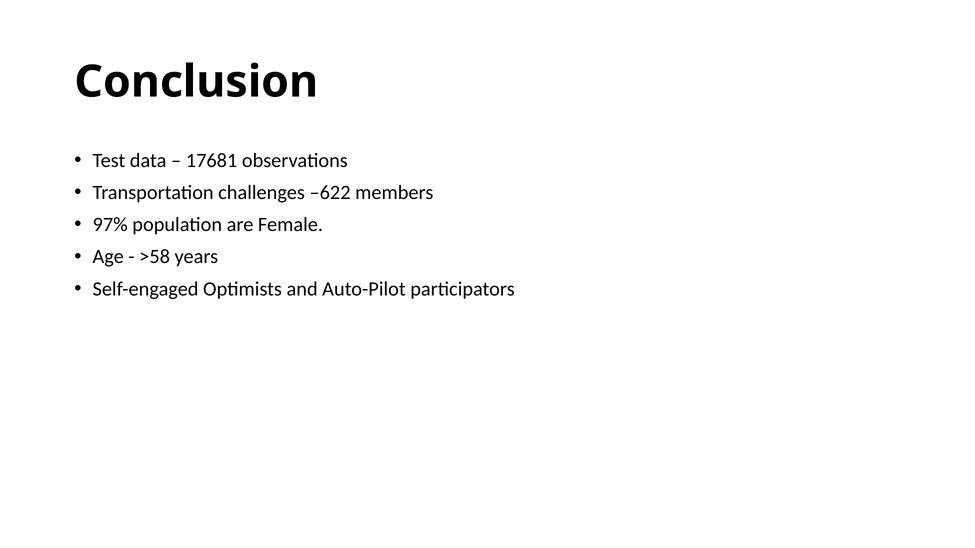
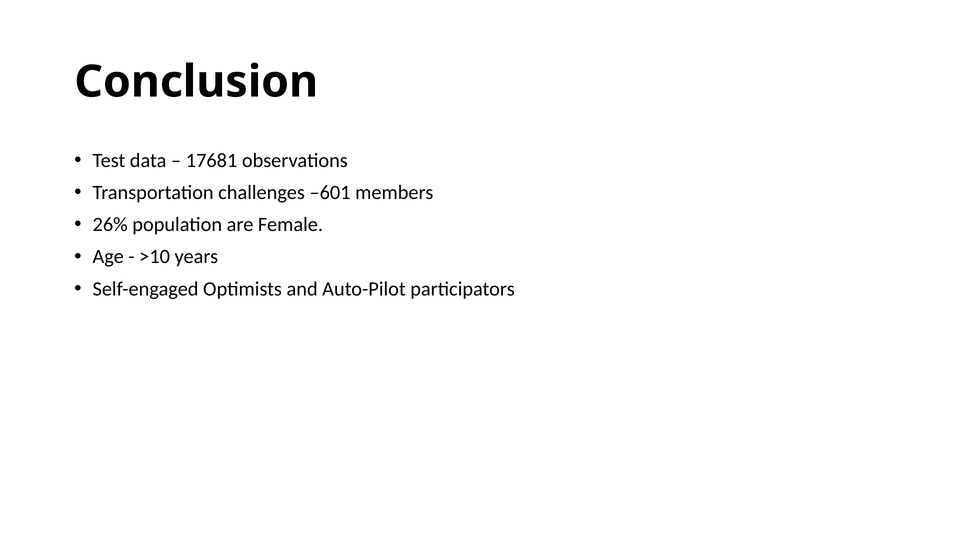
–622: –622 -> –601
97%: 97% -> 26%
>58: >58 -> >10
